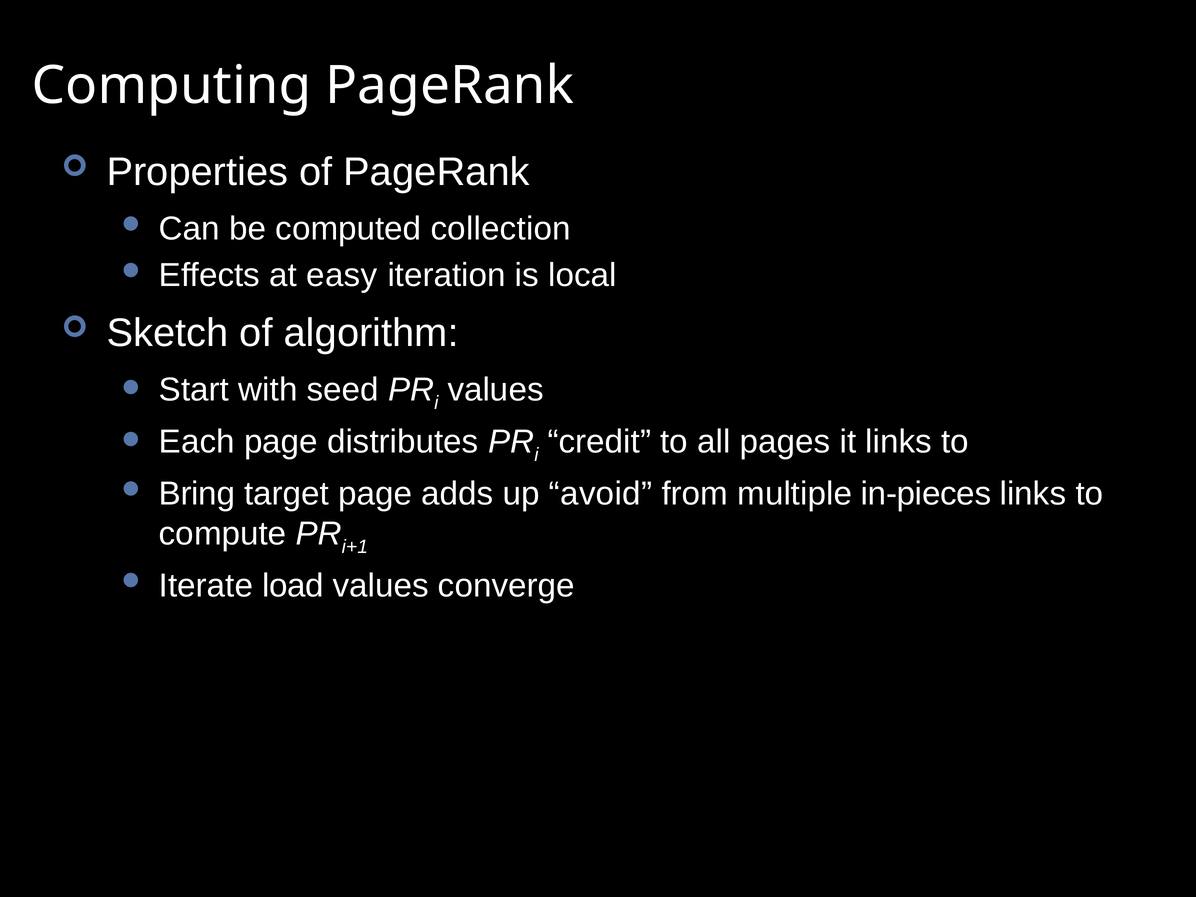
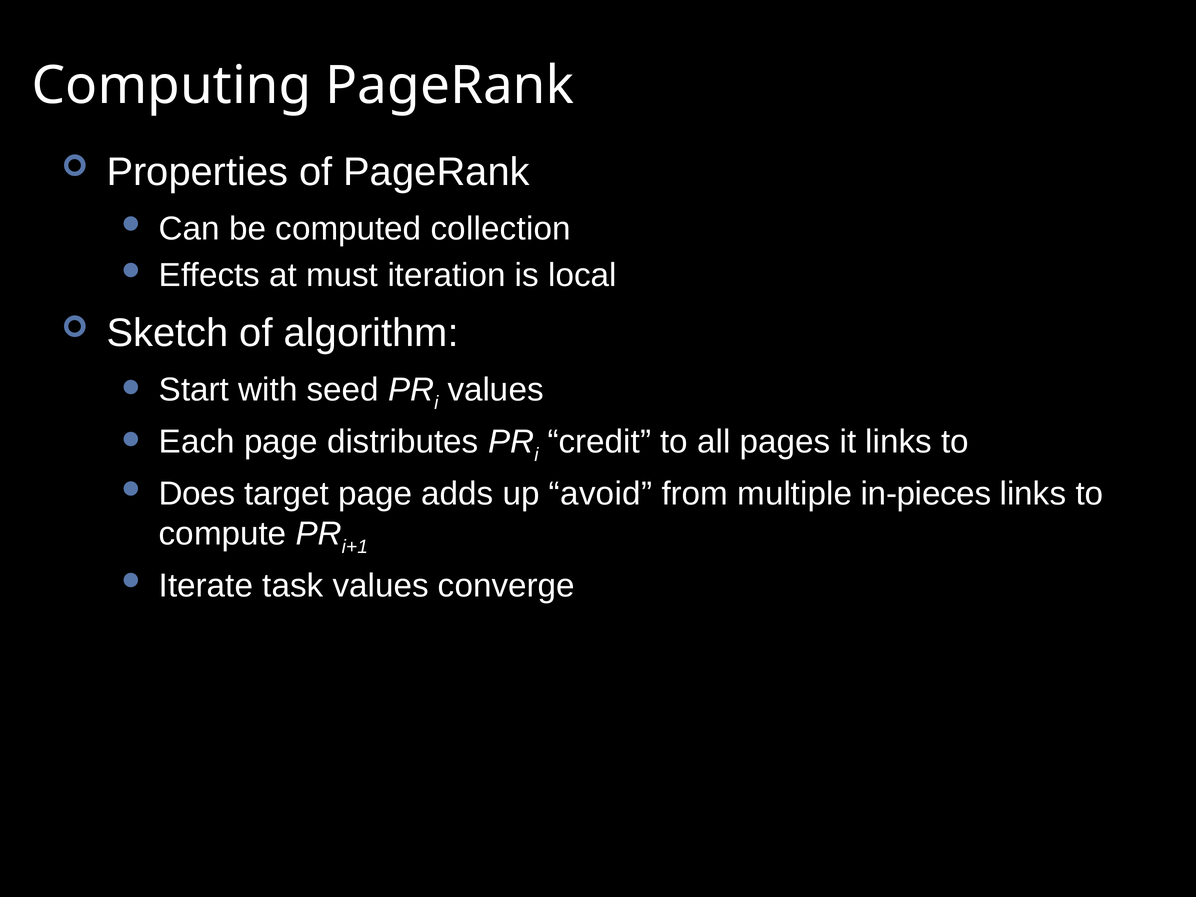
easy: easy -> must
Bring: Bring -> Does
load: load -> task
